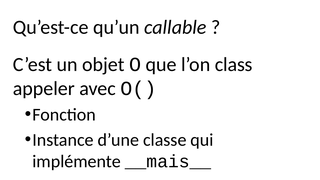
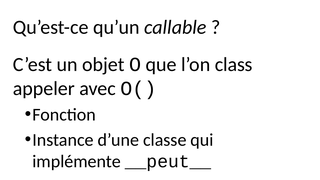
__mais__: __mais__ -> __peut__
